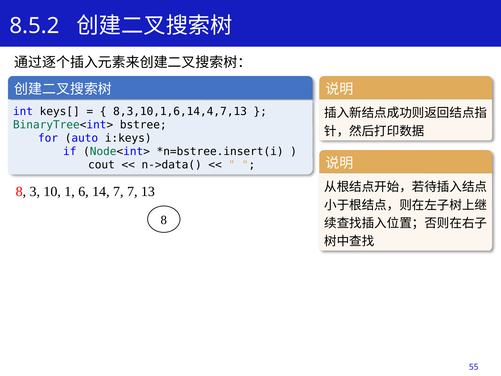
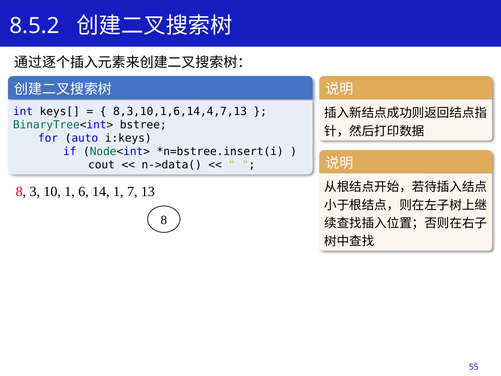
14 7: 7 -> 1
